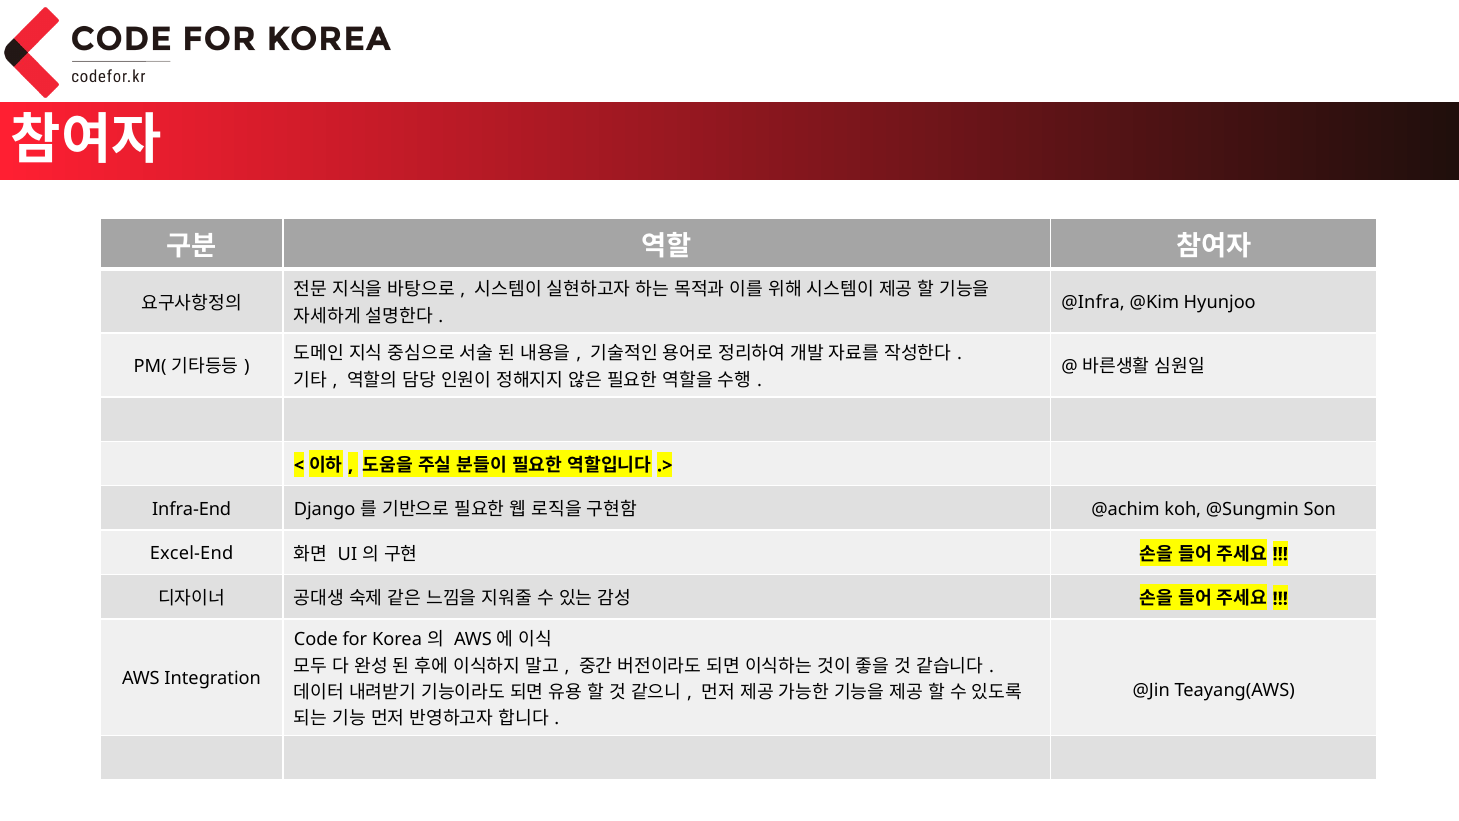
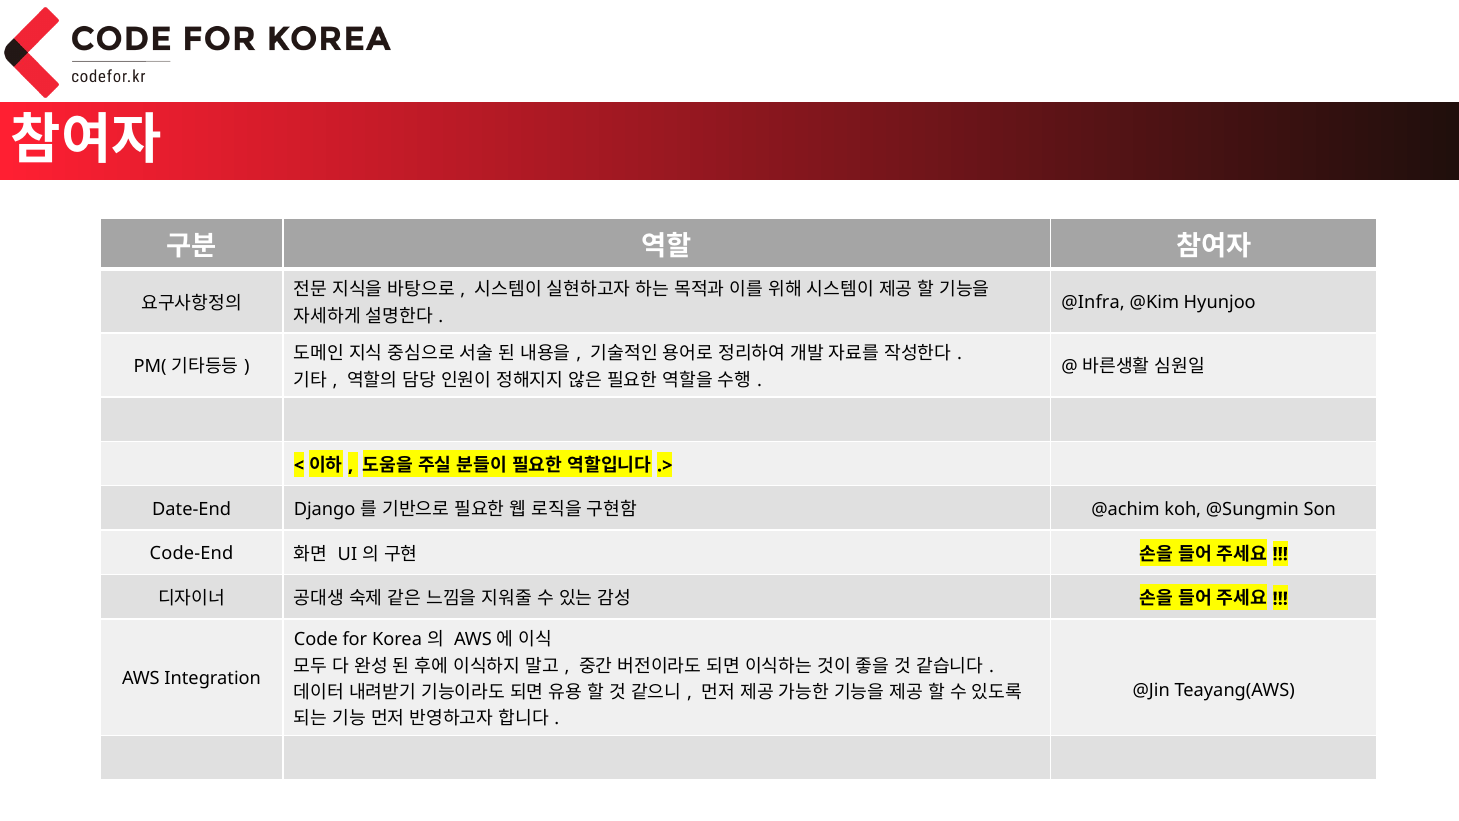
Infra-End: Infra-End -> Date-End
Excel-End: Excel-End -> Code-End
